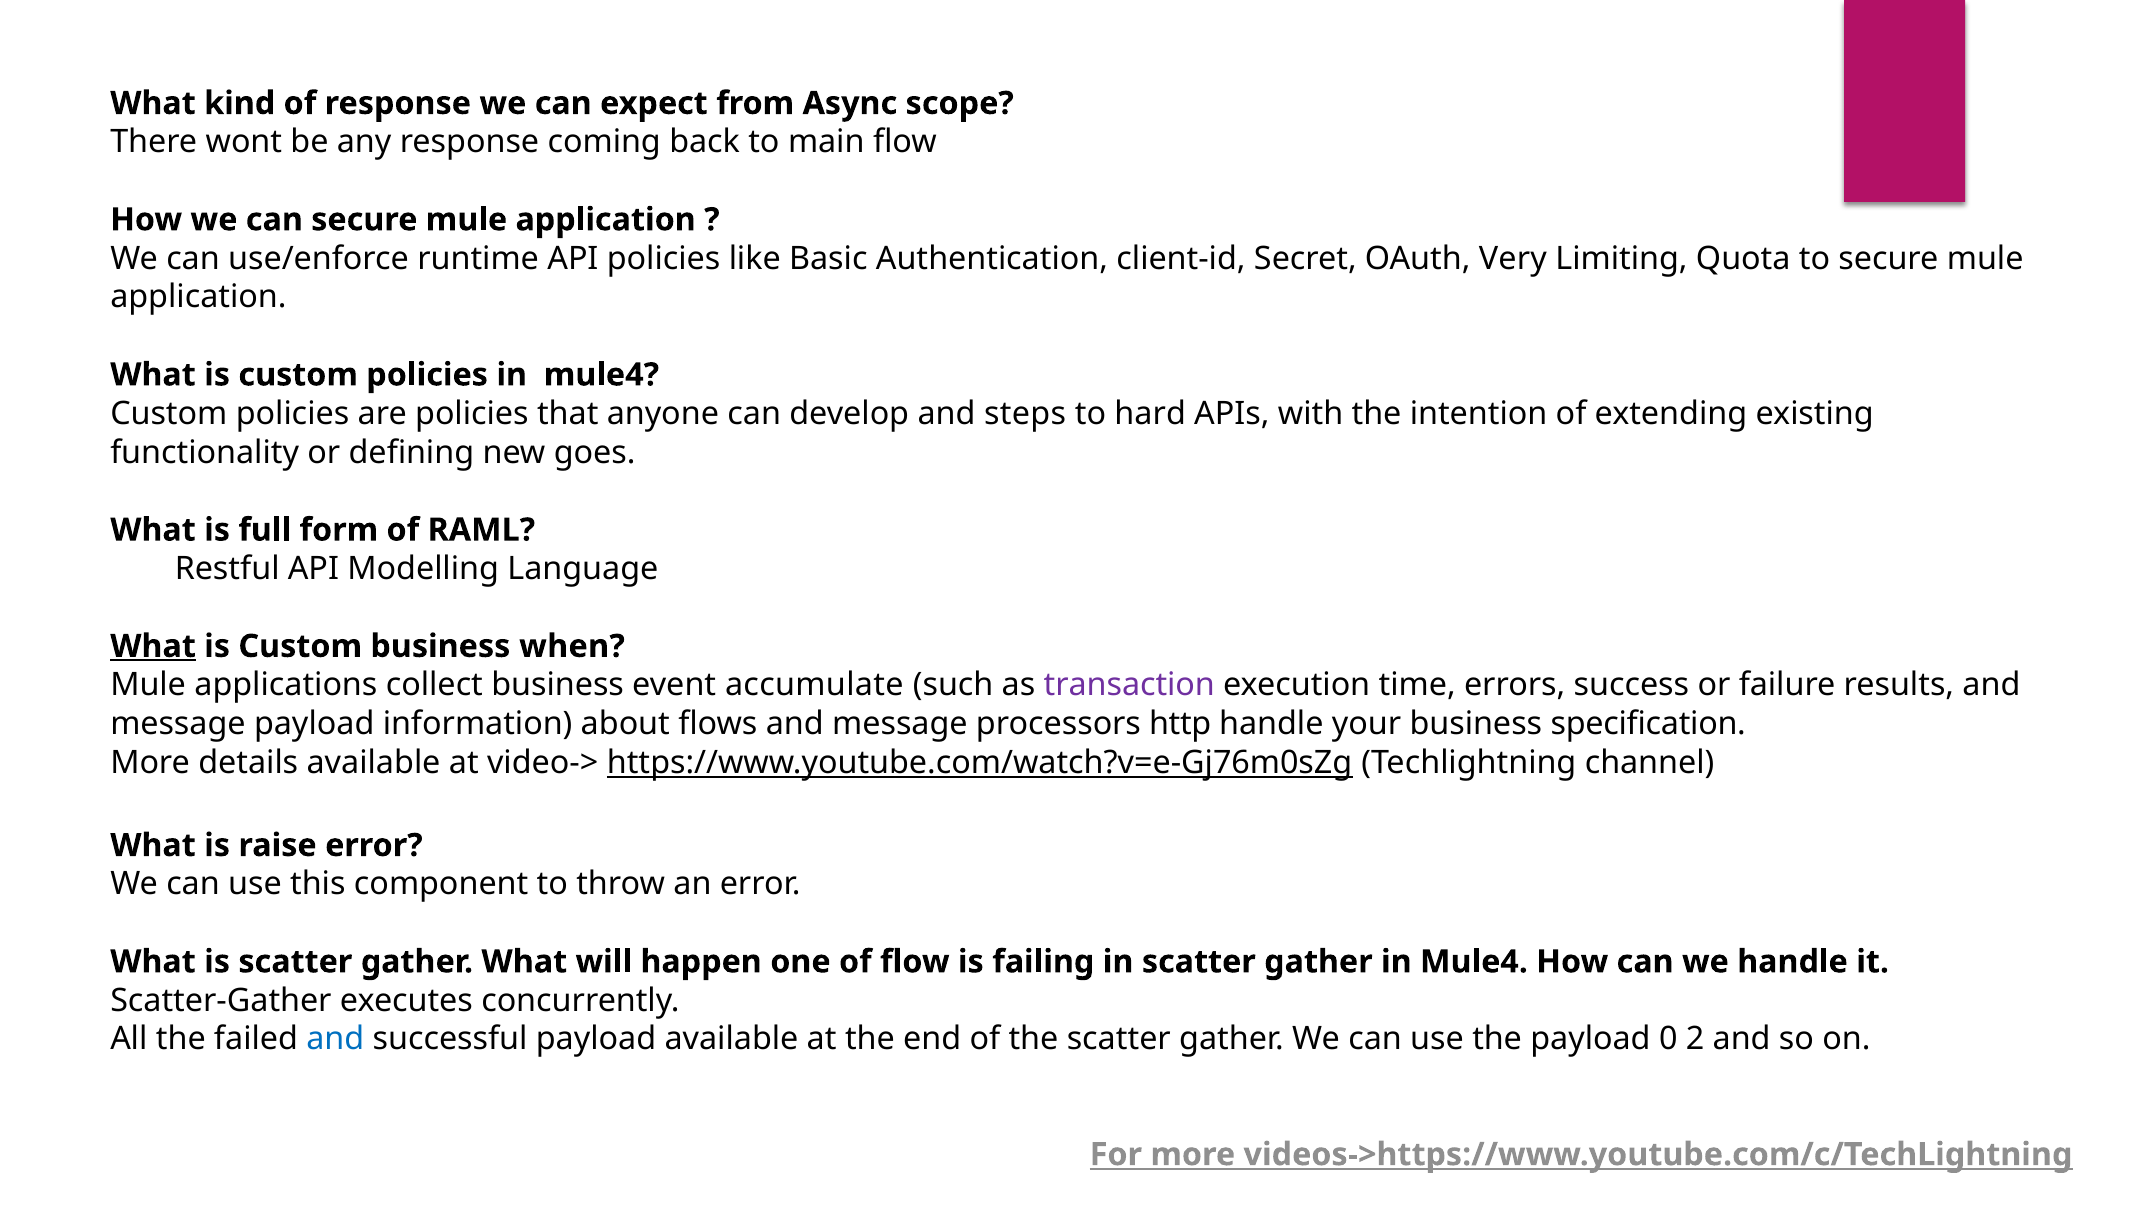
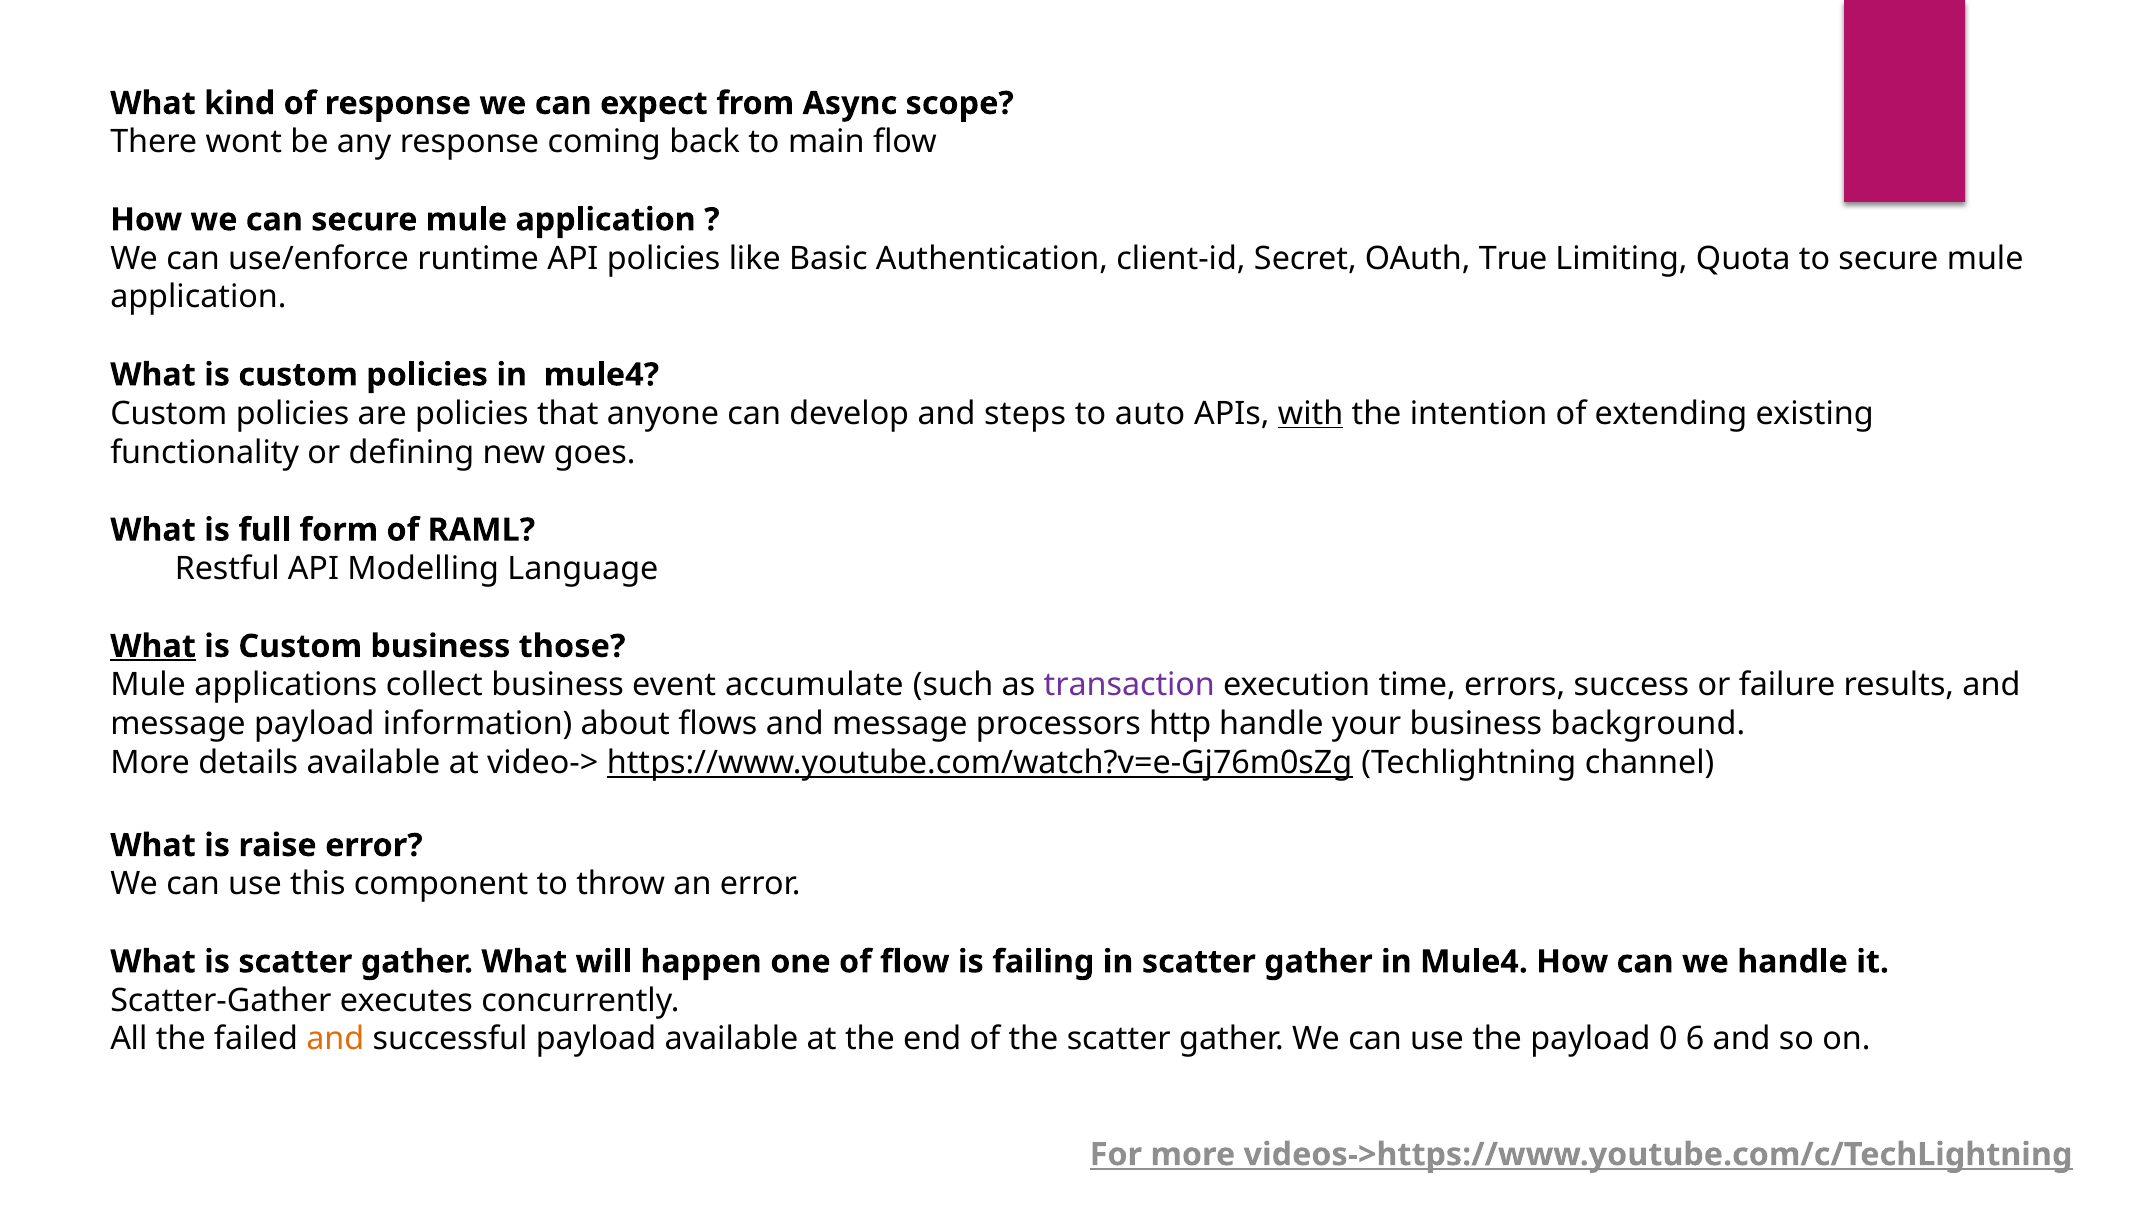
Very: Very -> True
hard: hard -> auto
with underline: none -> present
when: when -> those
specification: specification -> background
and at (335, 1039) colour: blue -> orange
2: 2 -> 6
